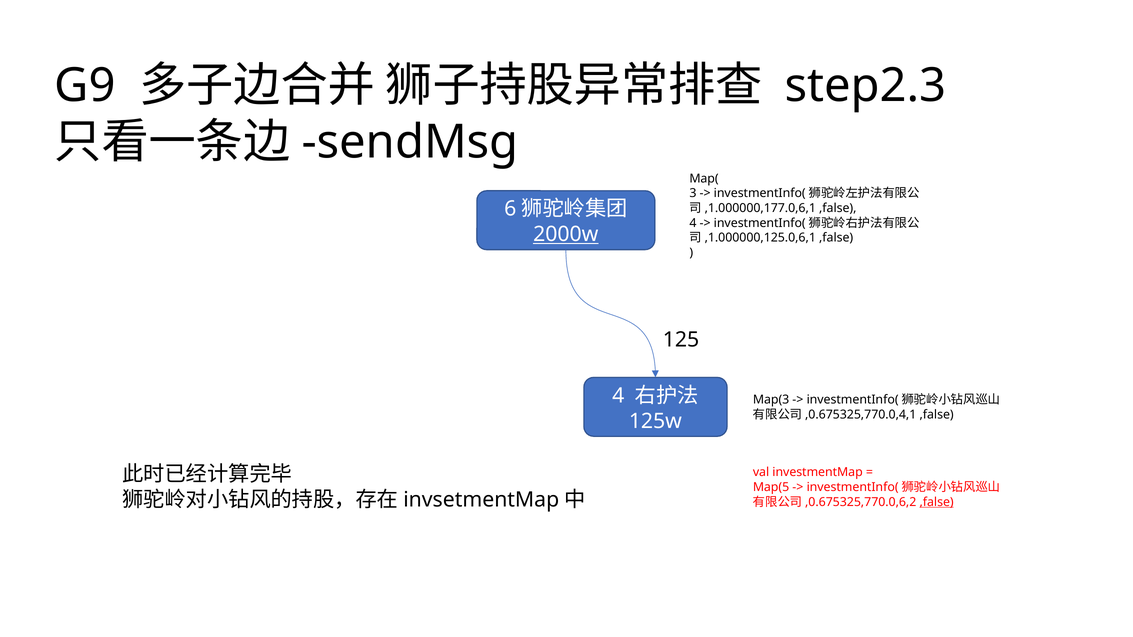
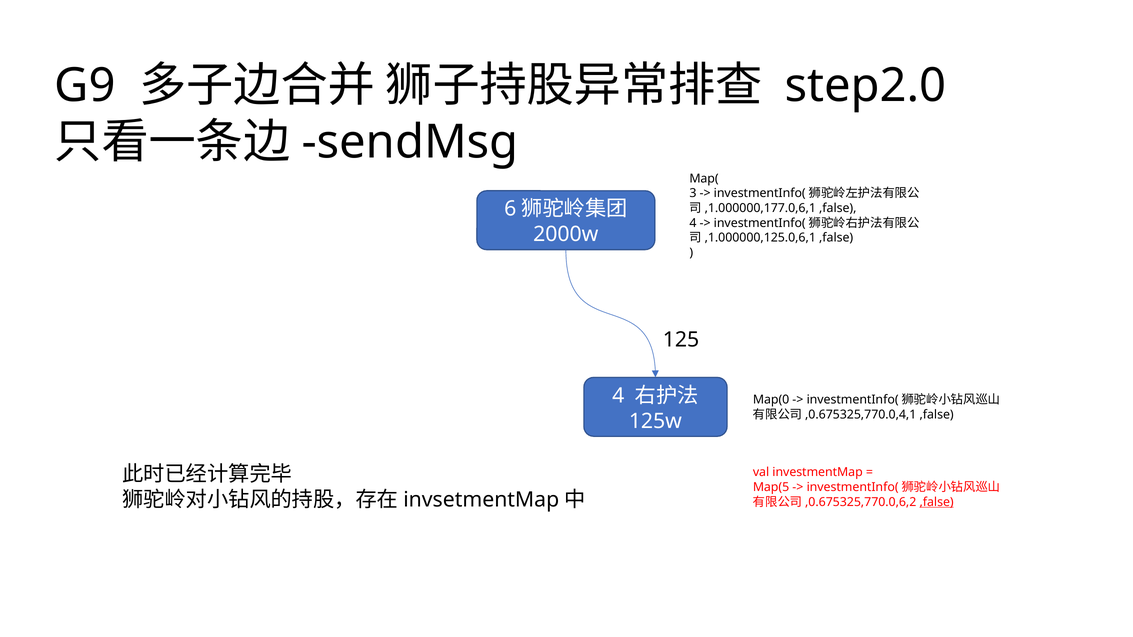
step2.3: step2.3 -> step2.0
2000w underline: present -> none
Map(3: Map(3 -> Map(0
